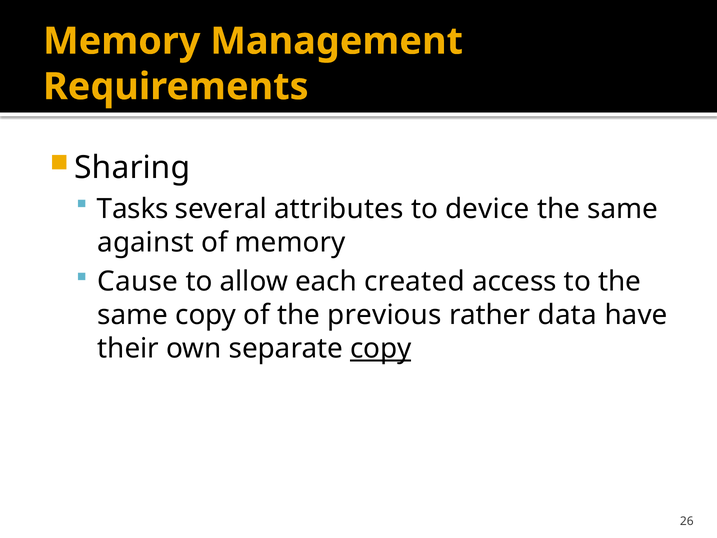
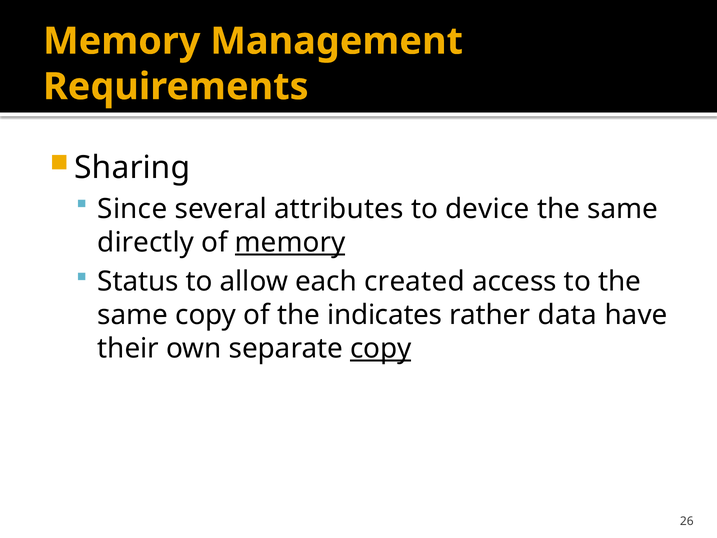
Tasks: Tasks -> Since
against: against -> directly
memory at (290, 242) underline: none -> present
Cause: Cause -> Status
previous: previous -> indicates
